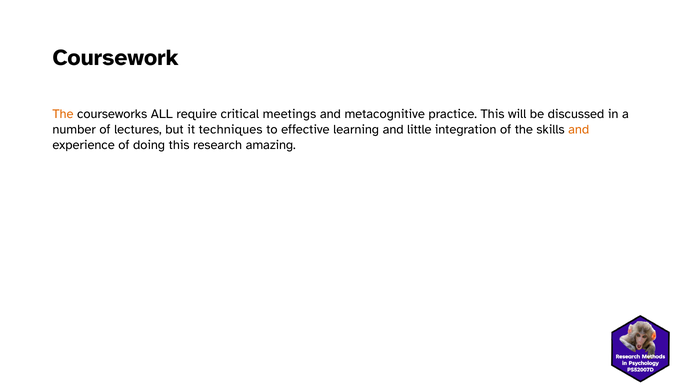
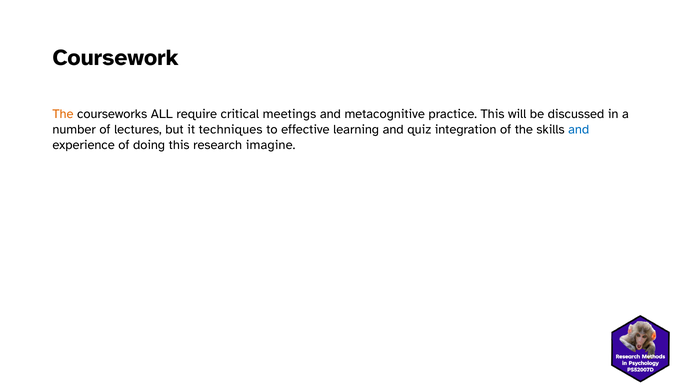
little: little -> quiz
and at (579, 130) colour: orange -> blue
amazing: amazing -> imagine
